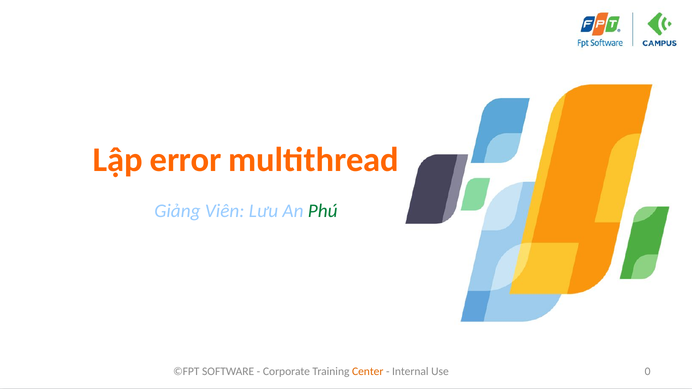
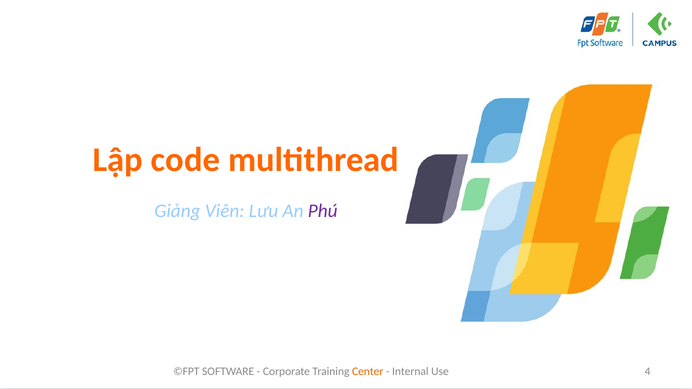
error: error -> code
Phú colour: green -> purple
0: 0 -> 4
